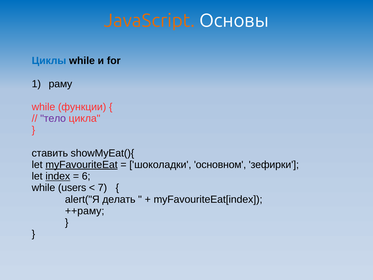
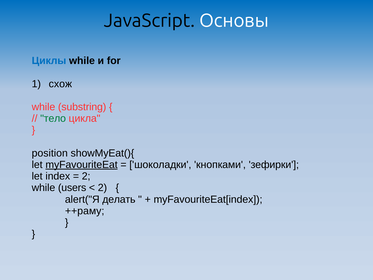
JavaScript colour: orange -> black
раму: раму -> схож
функции: функции -> substring
тело colour: purple -> green
ставить: ставить -> position
основном: основном -> кнопками
index underline: present -> none
6 at (86, 176): 6 -> 2
7 at (102, 188): 7 -> 2
